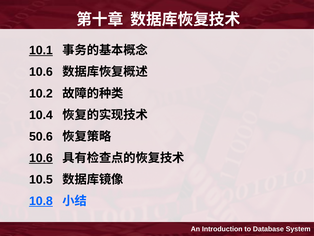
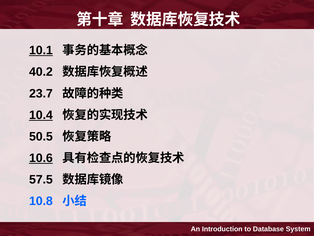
10.6 at (41, 72): 10.6 -> 40.2
10.2: 10.2 -> 23.7
10.4 underline: none -> present
50.6: 50.6 -> 50.5
10.5: 10.5 -> 57.5
10.8 underline: present -> none
